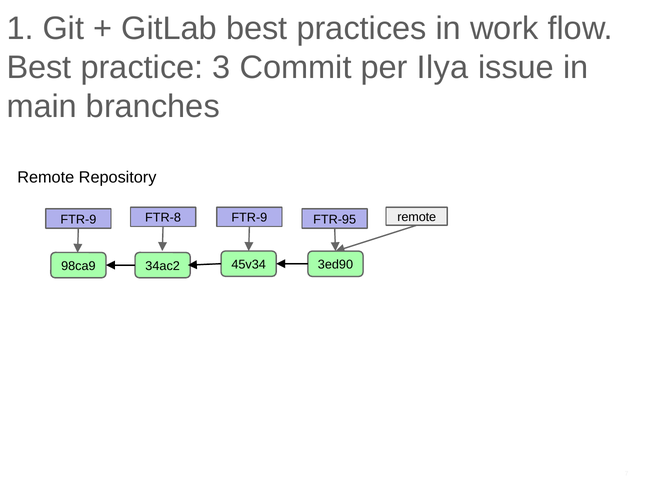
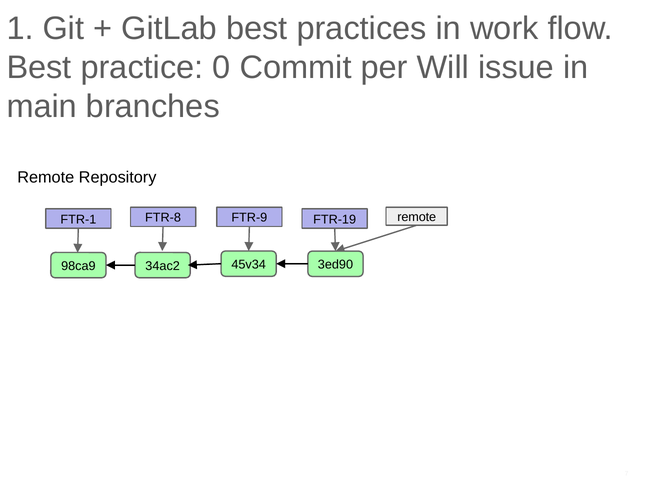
3: 3 -> 0
Ilya: Ilya -> Will
FTR-9 at (78, 220): FTR-9 -> FTR-1
FTR-95: FTR-95 -> FTR-19
